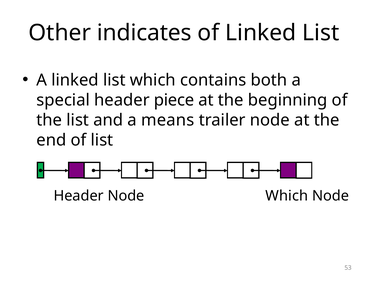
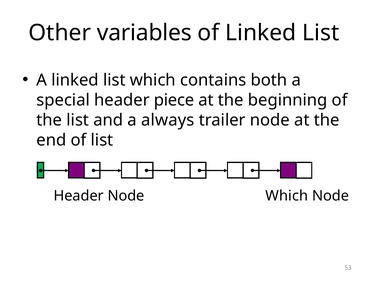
indicates: indicates -> variables
means: means -> always
